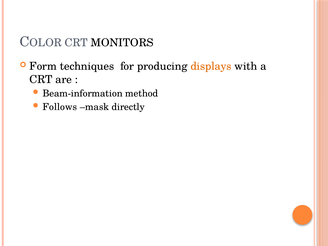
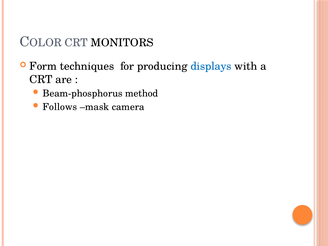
displays colour: orange -> blue
Beam-information: Beam-information -> Beam-phosphorus
directly: directly -> camera
